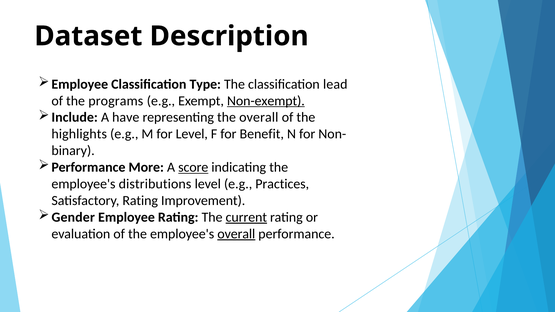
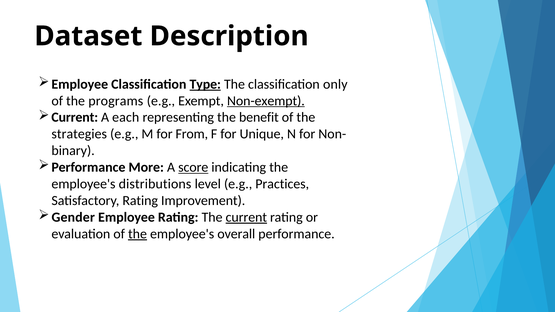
Type underline: none -> present
lead: lead -> only
Include at (75, 117): Include -> Current
have: have -> each
the overall: overall -> benefit
highlights: highlights -> strategies
for Level: Level -> From
Benefit: Benefit -> Unique
the at (138, 234) underline: none -> present
overall at (236, 234) underline: present -> none
